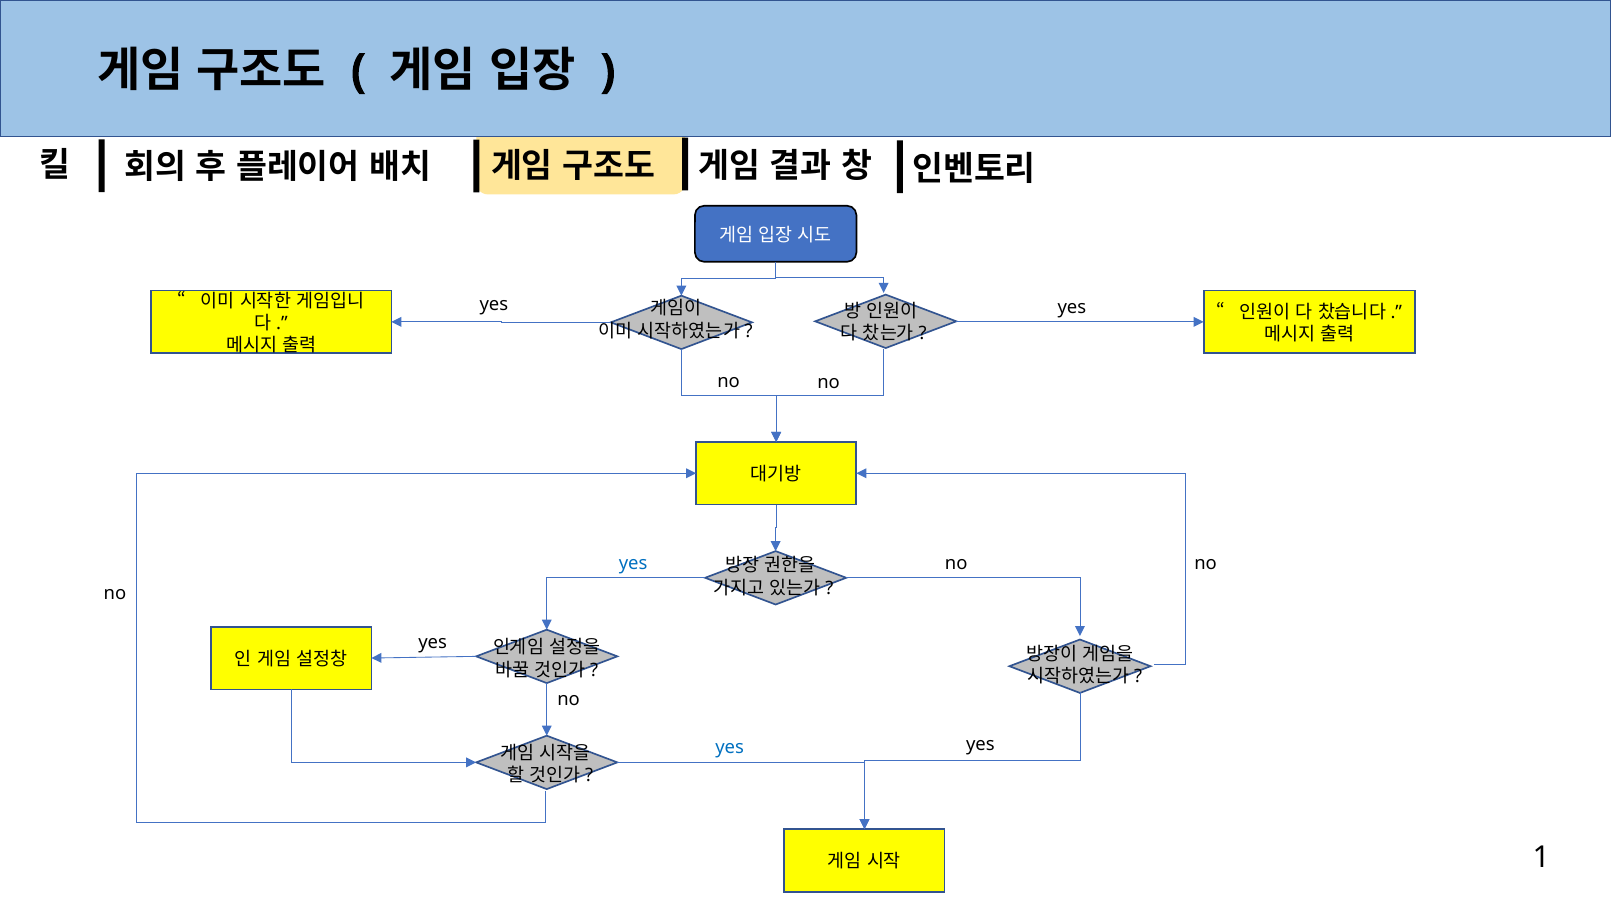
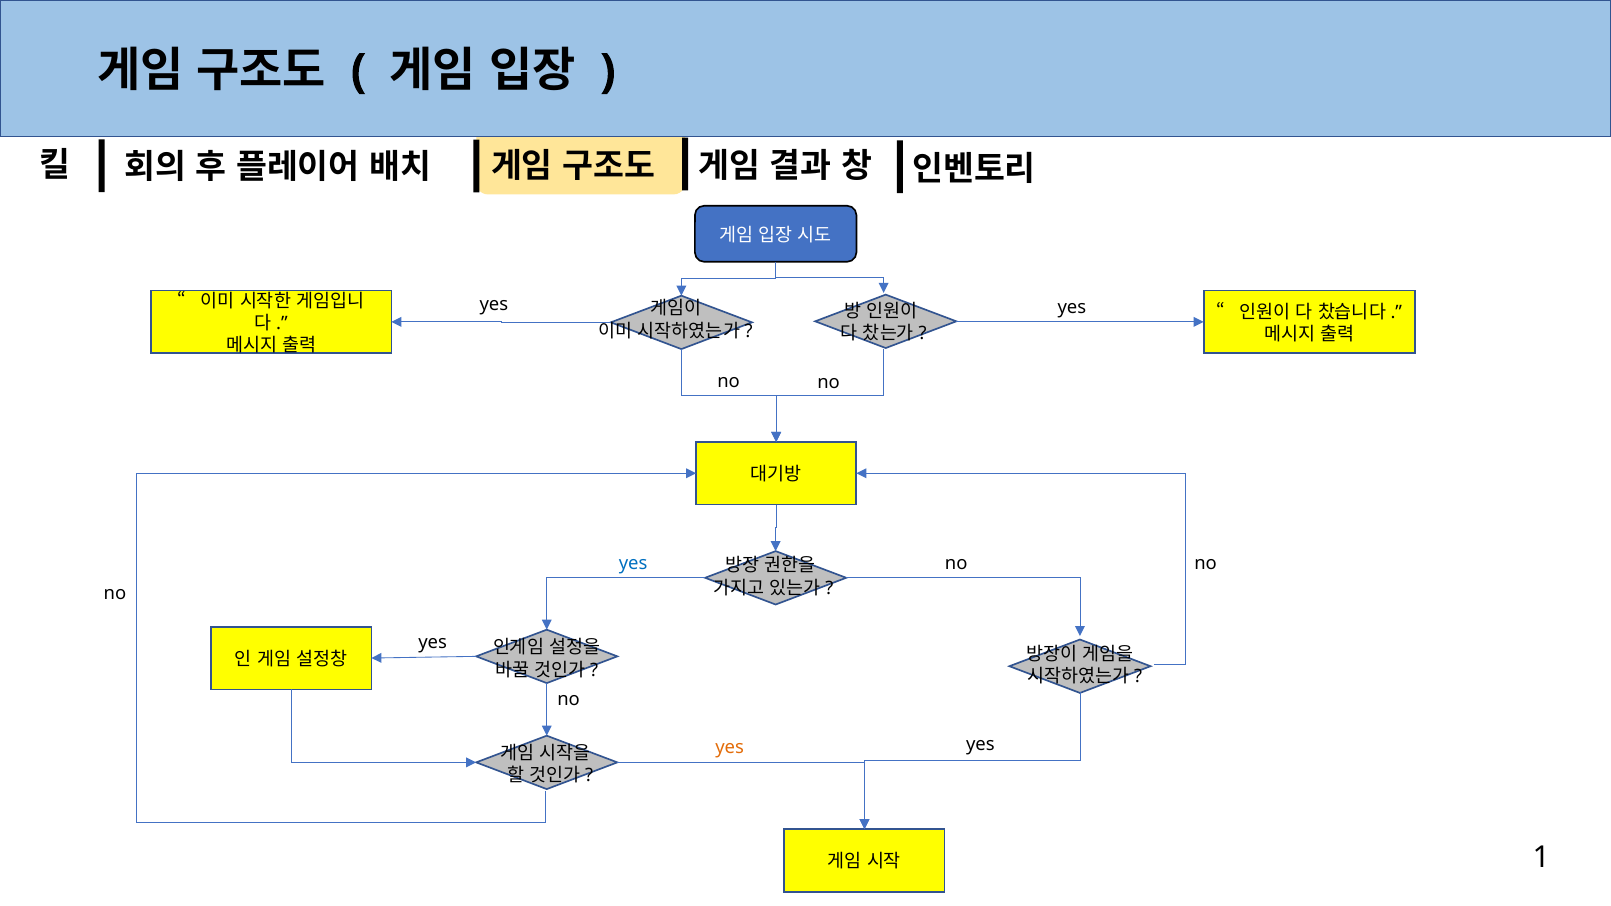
yes at (730, 748) colour: blue -> orange
